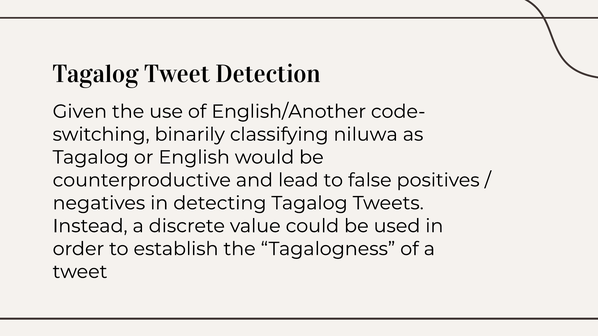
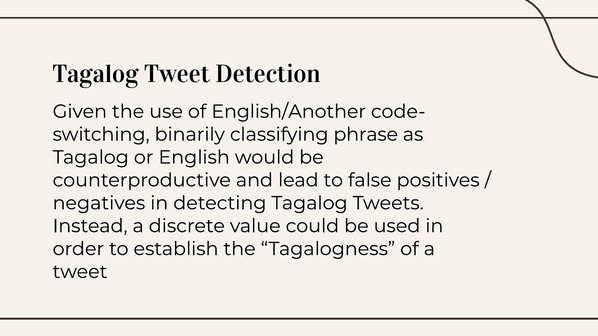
niluwa: niluwa -> phrase
